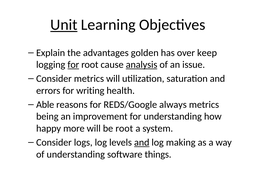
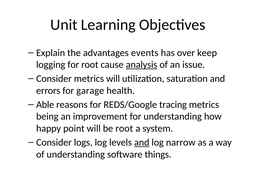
Unit underline: present -> none
golden: golden -> events
for at (73, 65) underline: present -> none
writing: writing -> garage
always: always -> tracing
more: more -> point
making: making -> narrow
